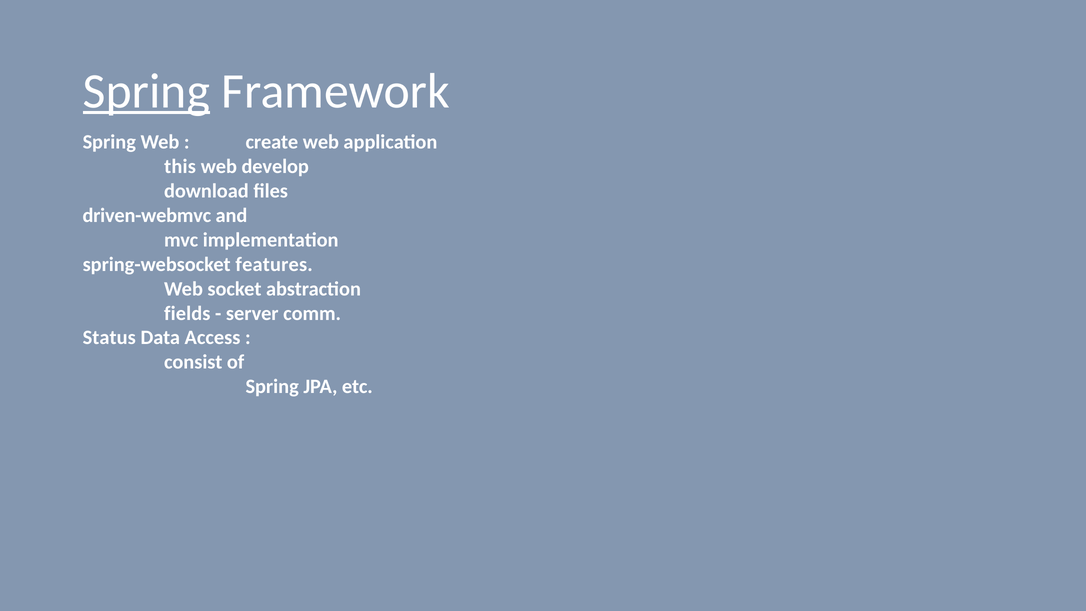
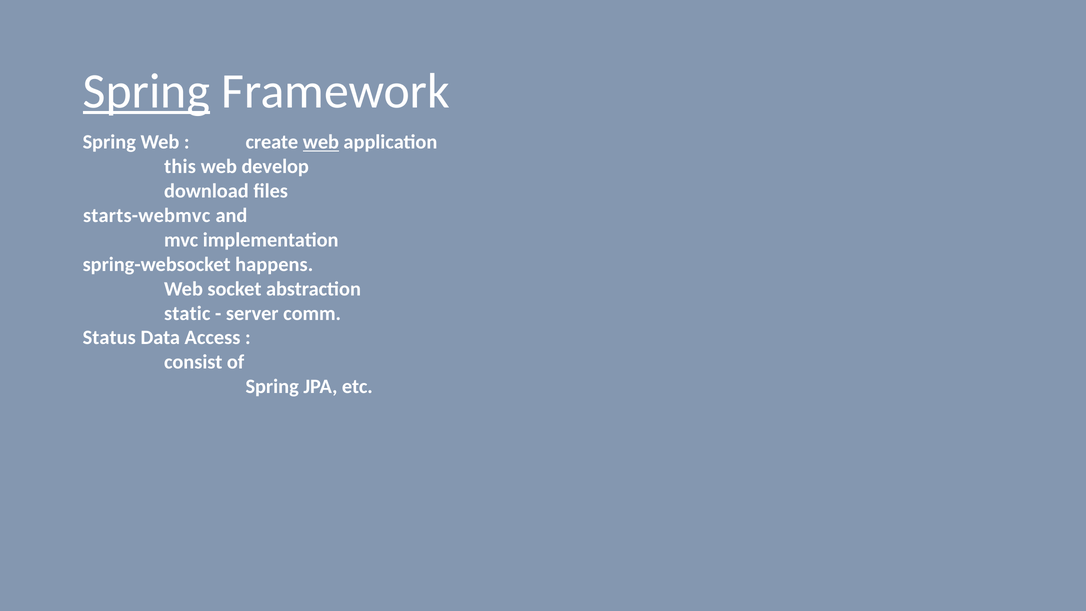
web at (321, 142) underline: none -> present
driven-webmvc: driven-webmvc -> starts-webmvc
features: features -> happens
fields: fields -> static
